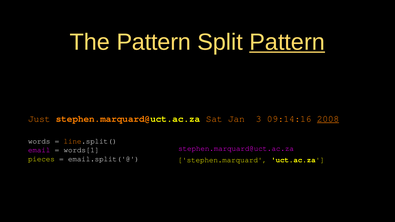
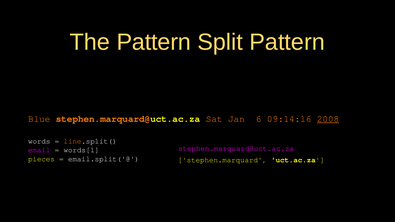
Pattern at (287, 42) underline: present -> none
Just: Just -> Blue
3: 3 -> 6
